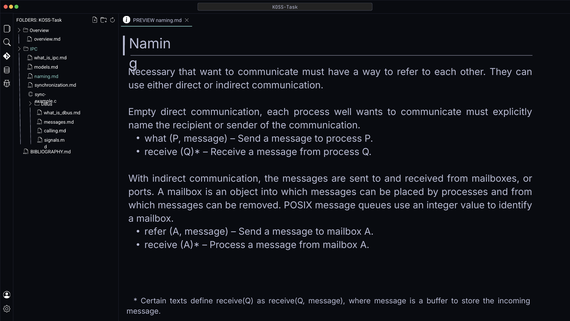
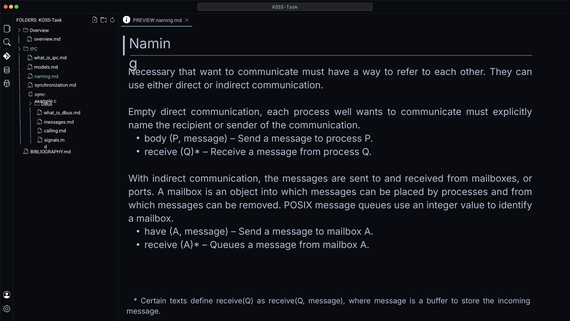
what: what -> body
refer at (155, 232): refer -> have
Process at (228, 245): Process -> Queues
